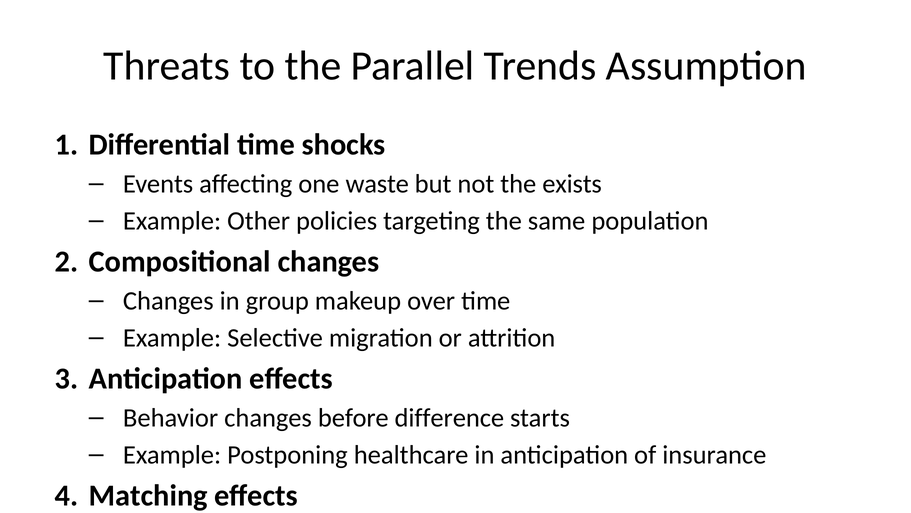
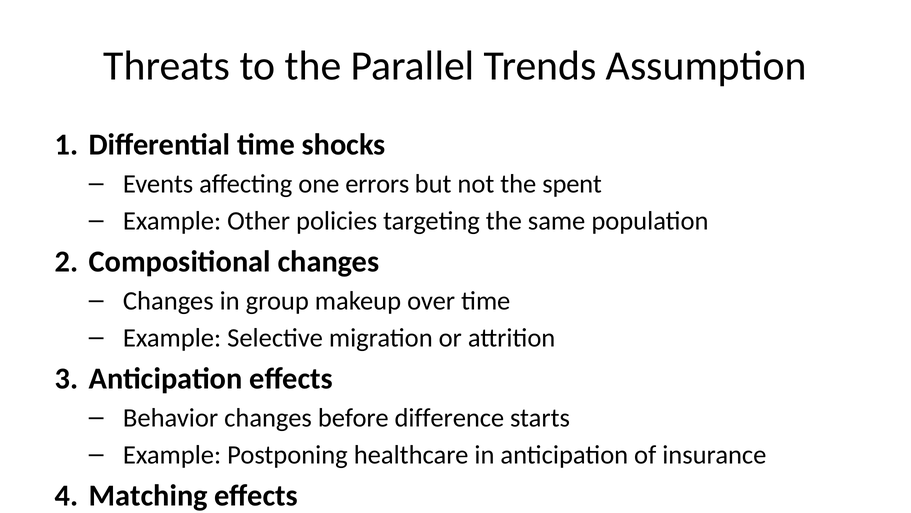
waste: waste -> errors
exists: exists -> spent
